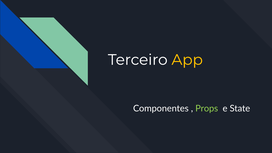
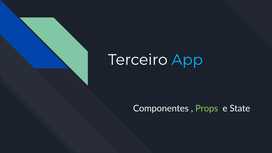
App colour: yellow -> light blue
